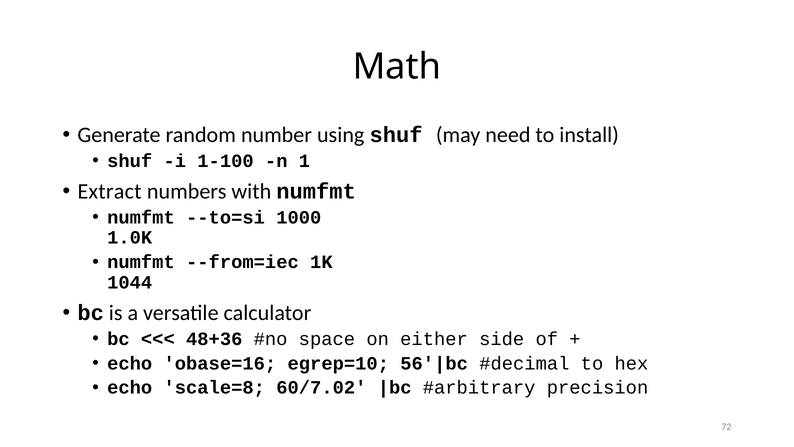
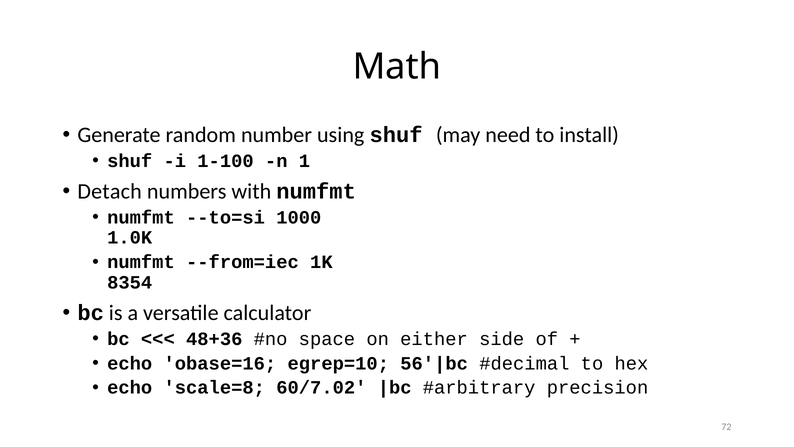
Extract: Extract -> Detach
1044: 1044 -> 8354
